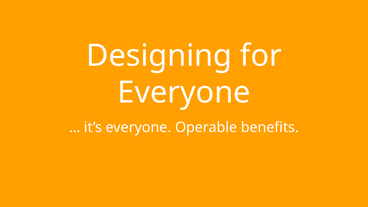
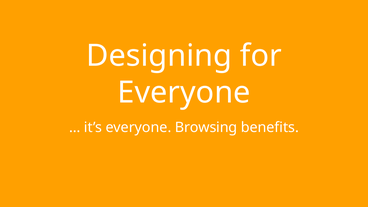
Operable: Operable -> Browsing
